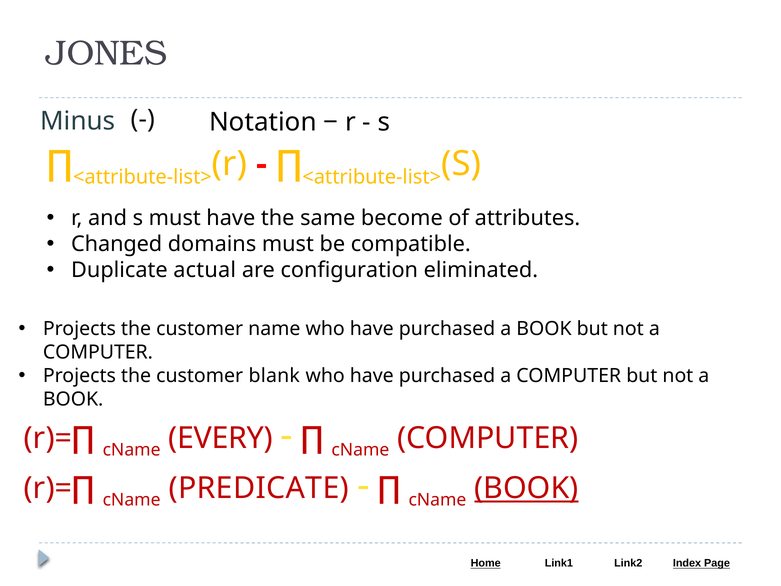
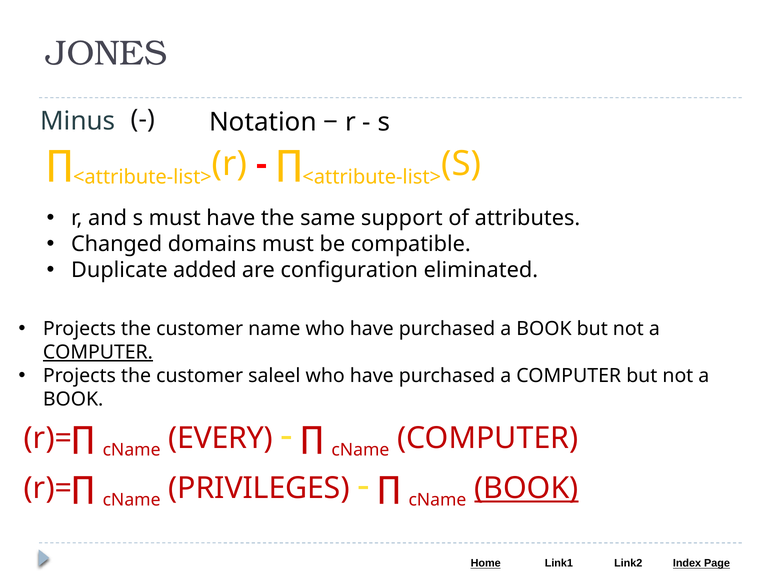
become: become -> support
actual: actual -> added
COMPUTER at (98, 352) underline: none -> present
blank: blank -> saleel
PREDICATE: PREDICATE -> PRIVILEGES
